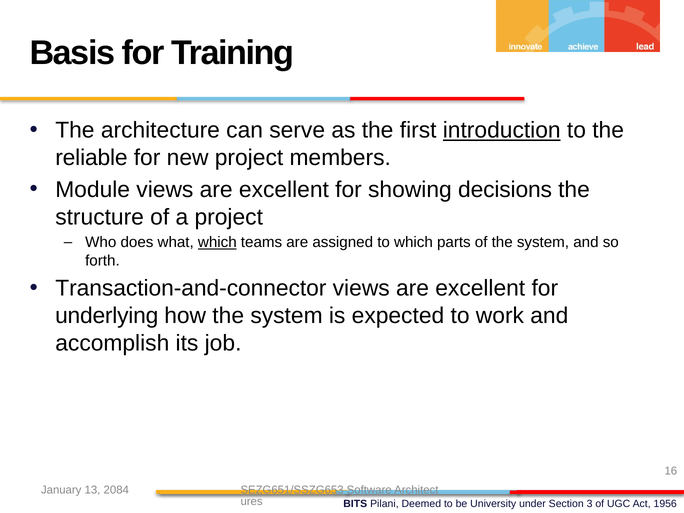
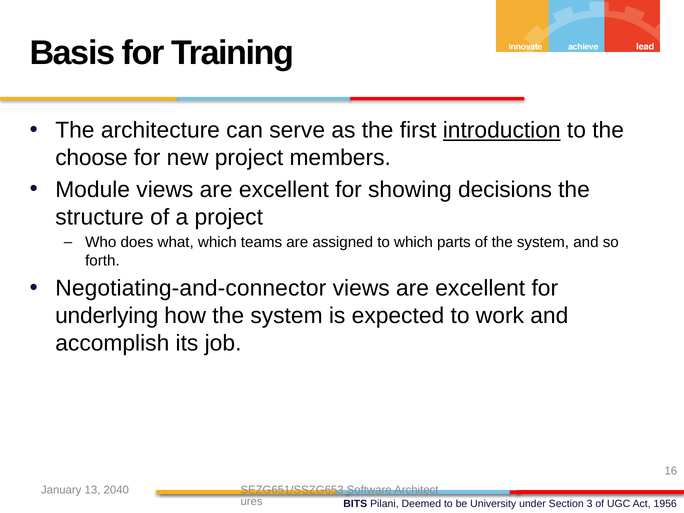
reliable: reliable -> choose
which at (217, 242) underline: present -> none
Transaction-and-connector: Transaction-and-connector -> Negotiating-and-connector
2084: 2084 -> 2040
